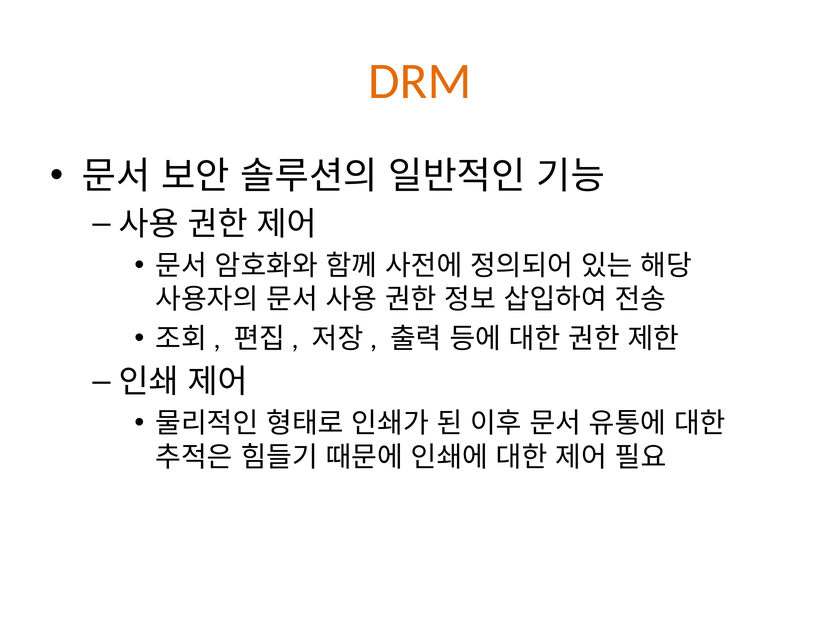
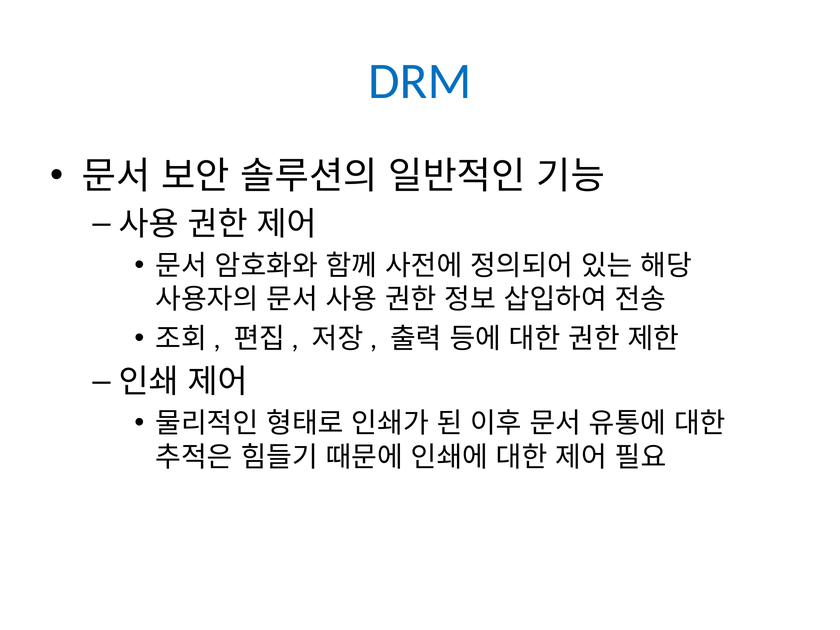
DRM colour: orange -> blue
